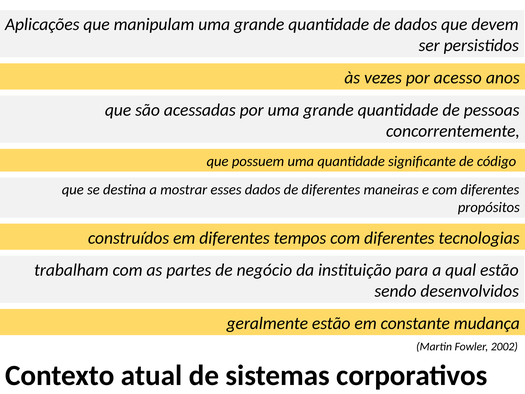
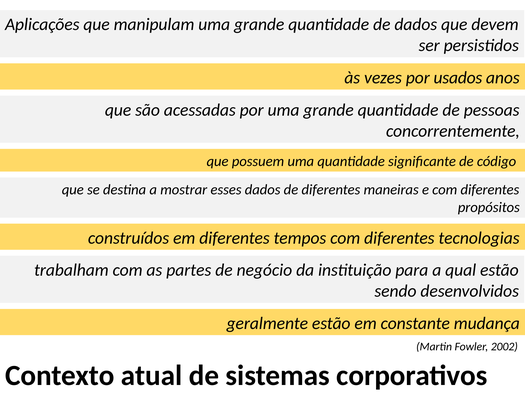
acesso: acesso -> usados
